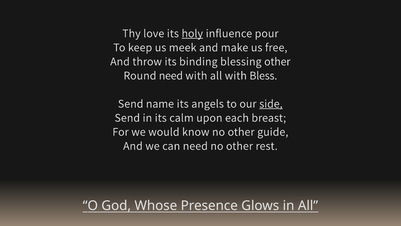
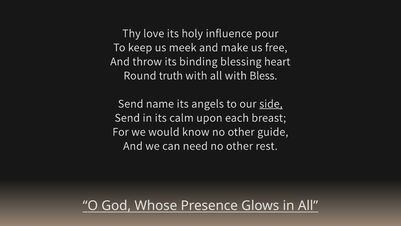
holy underline: present -> none
blessing other: other -> heart
Round need: need -> truth
